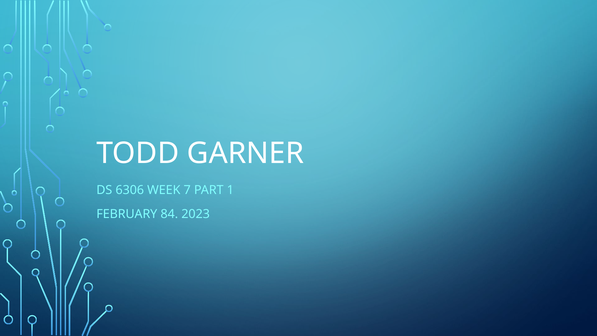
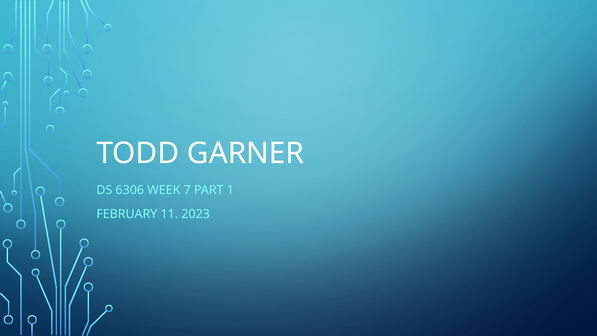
84: 84 -> 11
